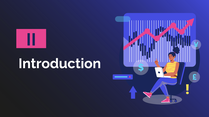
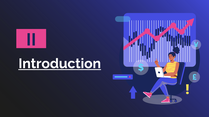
Introduction underline: none -> present
